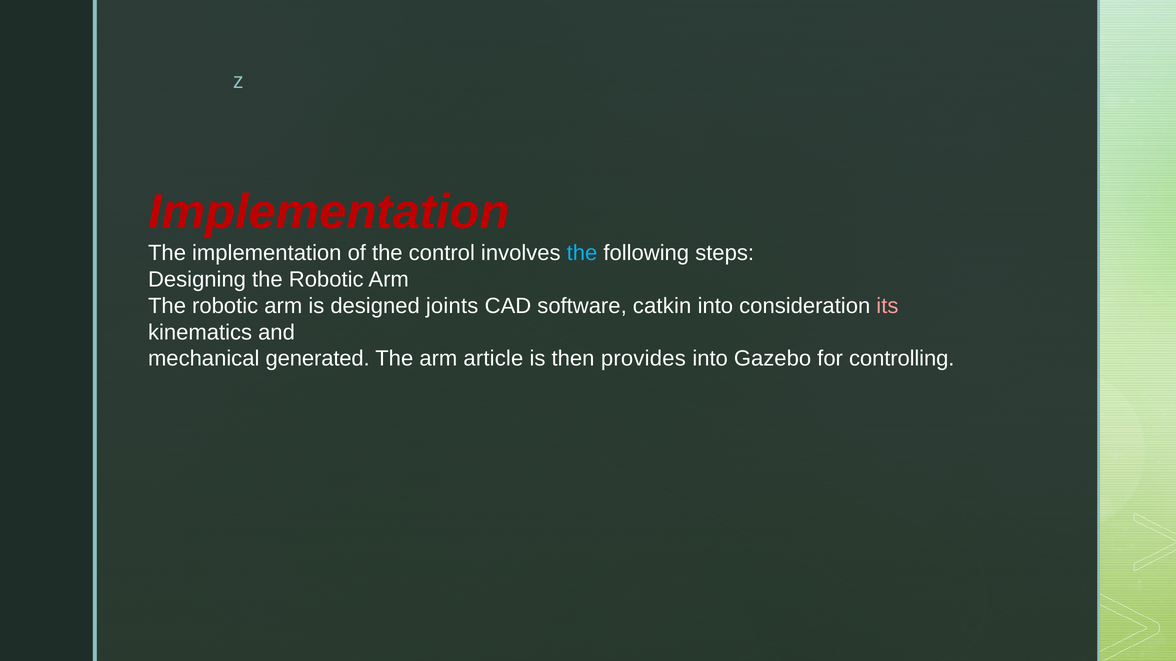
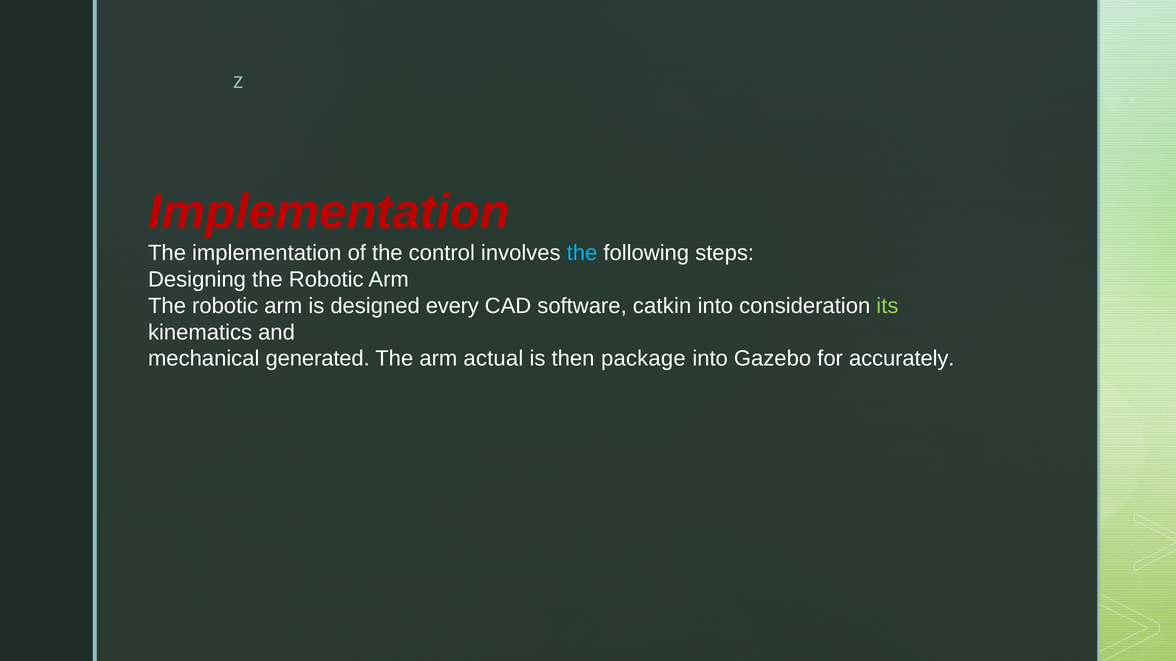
joints: joints -> every
its colour: pink -> light green
article: article -> actual
provides: provides -> package
controlling: controlling -> accurately
